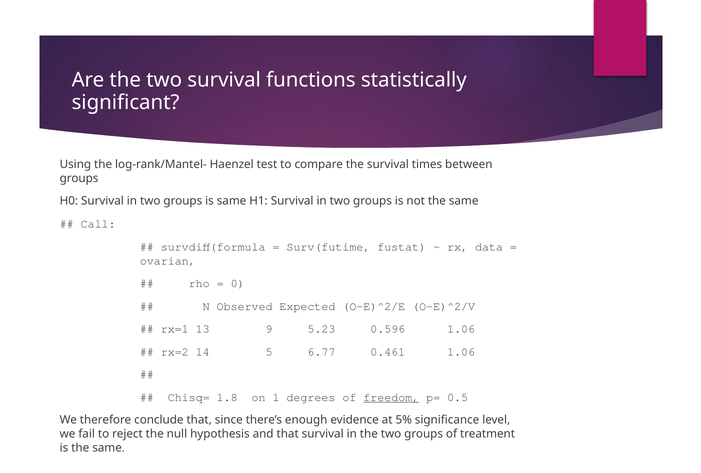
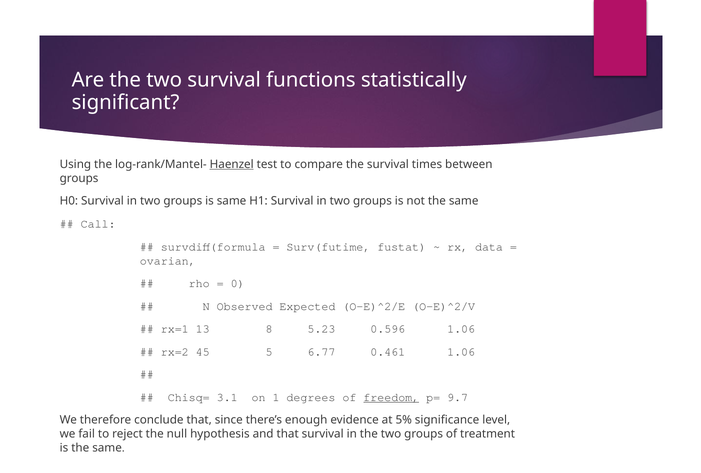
Haenzel underline: none -> present
9: 9 -> 8
14: 14 -> 45
1.8: 1.8 -> 3.1
0.5: 0.5 -> 9.7
